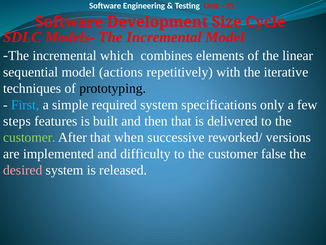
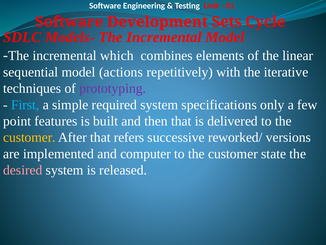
Size: Size -> Sets
prototyping colour: black -> purple
steps: steps -> point
customer at (29, 137) colour: light green -> yellow
when: when -> refers
difficulty: difficulty -> computer
false: false -> state
